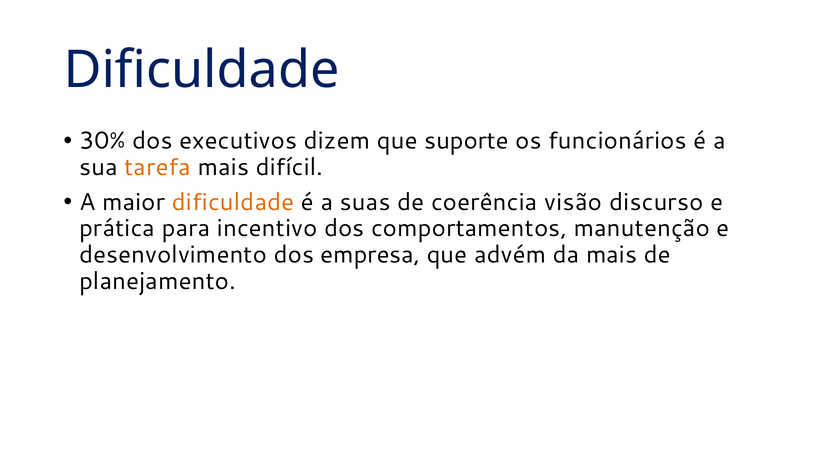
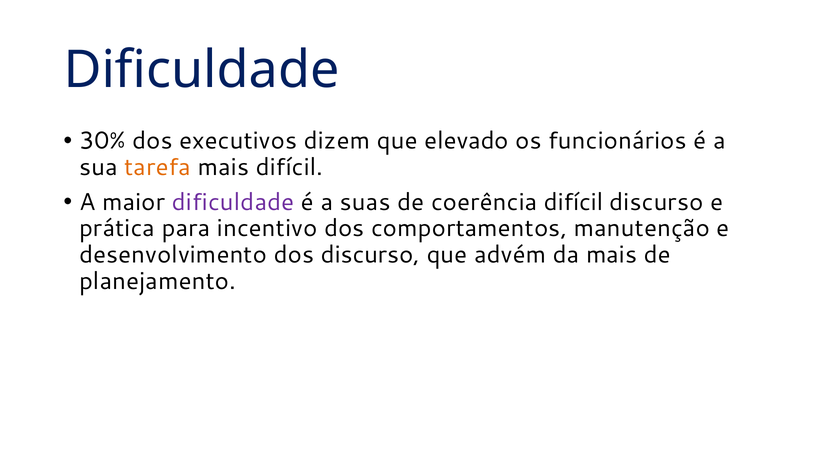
suporte: suporte -> elevado
dificuldade at (233, 202) colour: orange -> purple
coerência visão: visão -> difícil
dos empresa: empresa -> discurso
